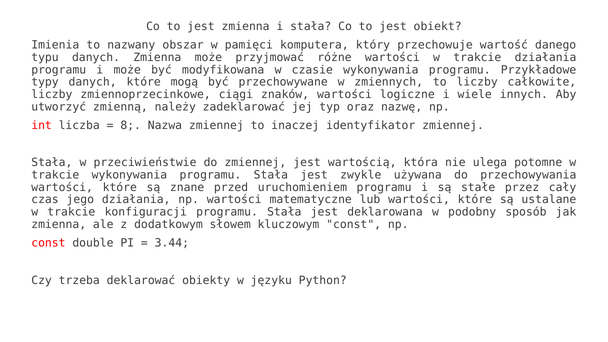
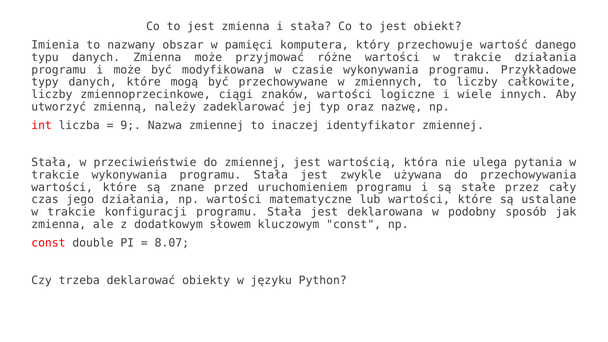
8: 8 -> 9
potomne: potomne -> pytania
3.44: 3.44 -> 8.07
